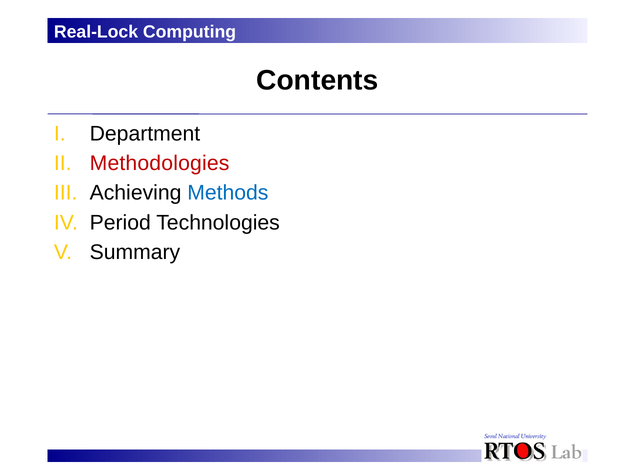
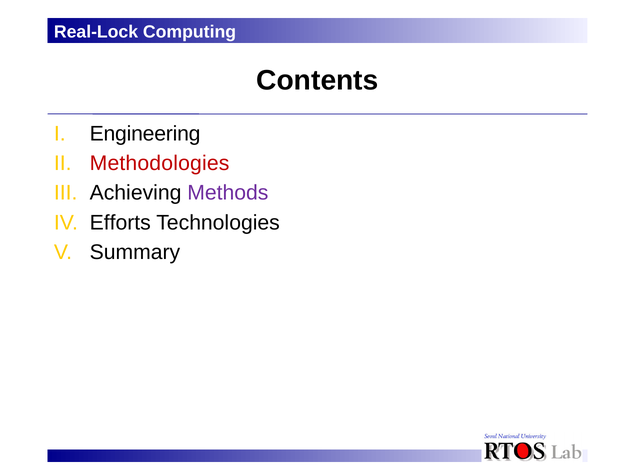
Department: Department -> Engineering
Methods colour: blue -> purple
Period: Period -> Efforts
